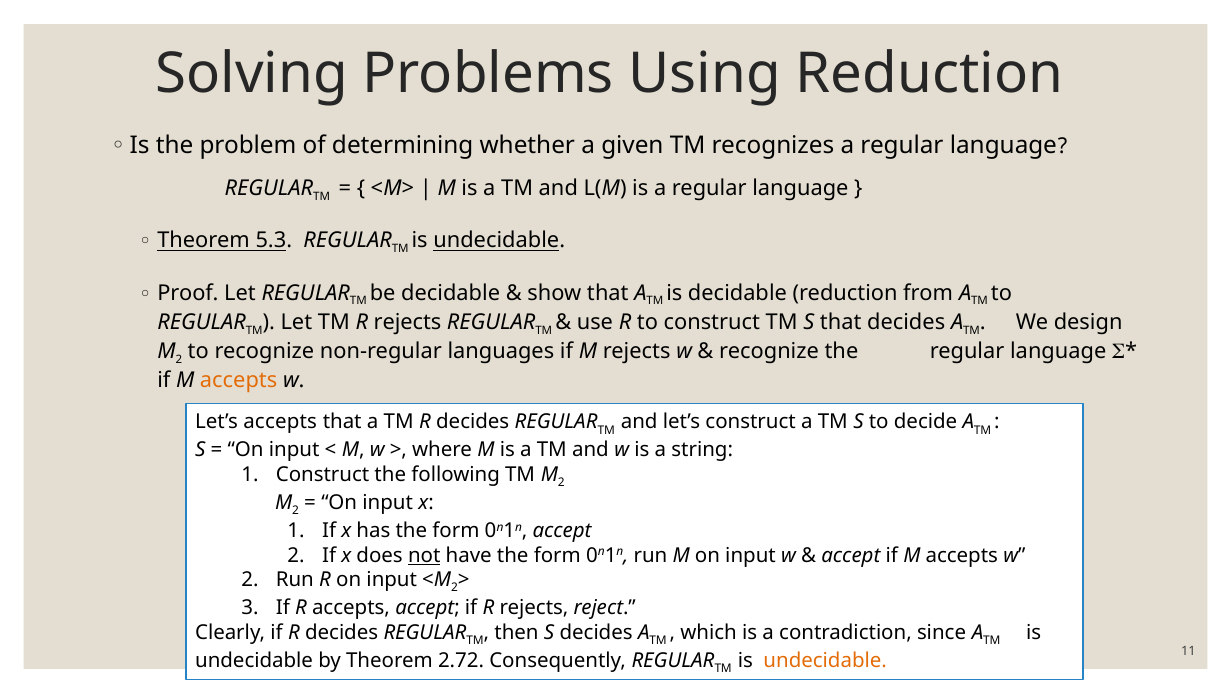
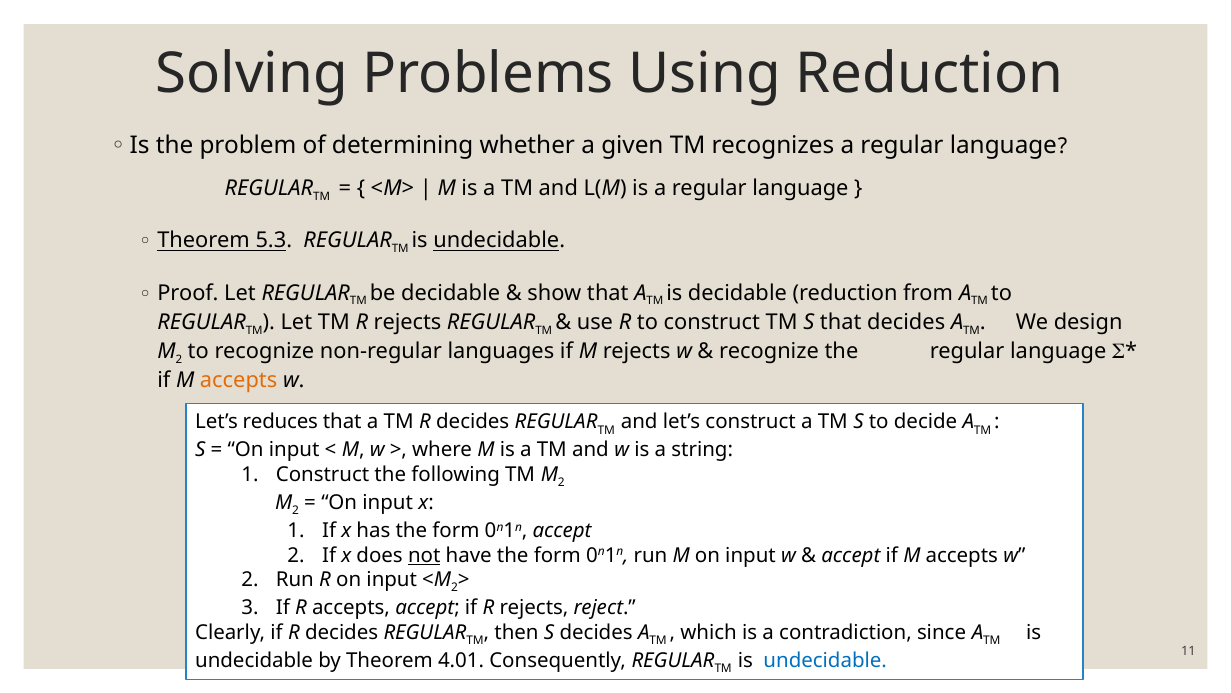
Let’s accepts: accepts -> reduces
2.72: 2.72 -> 4.01
undecidable at (825, 660) colour: orange -> blue
